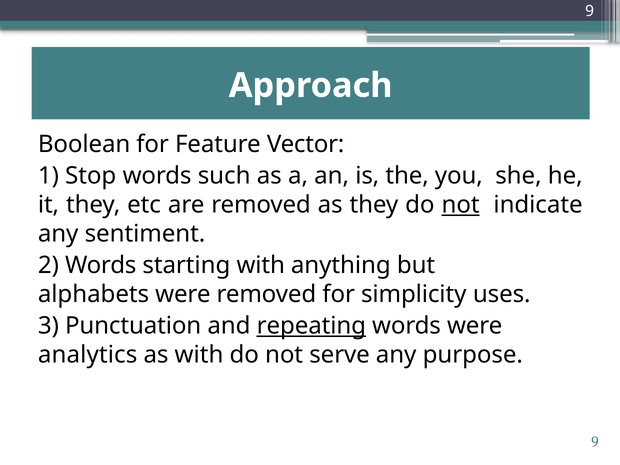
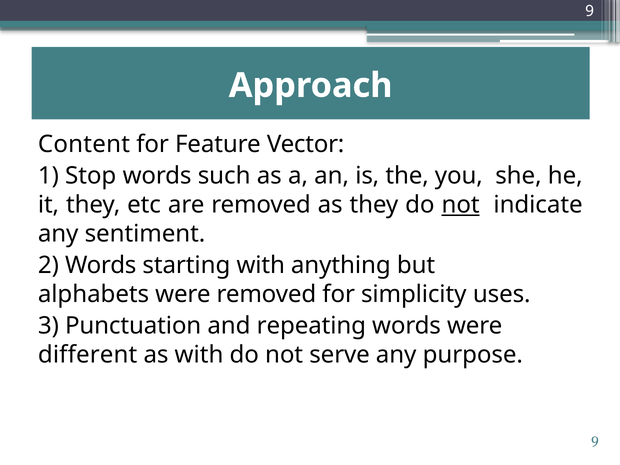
Boolean: Boolean -> Content
repeating underline: present -> none
analytics: analytics -> different
